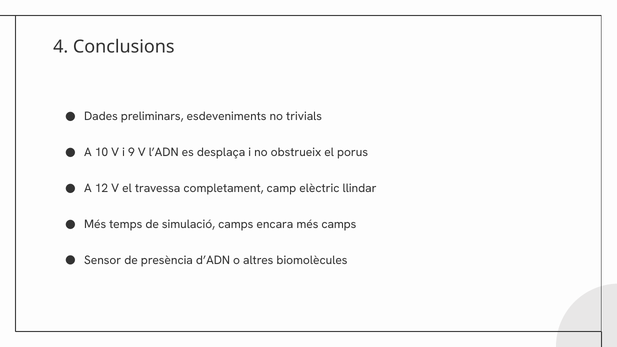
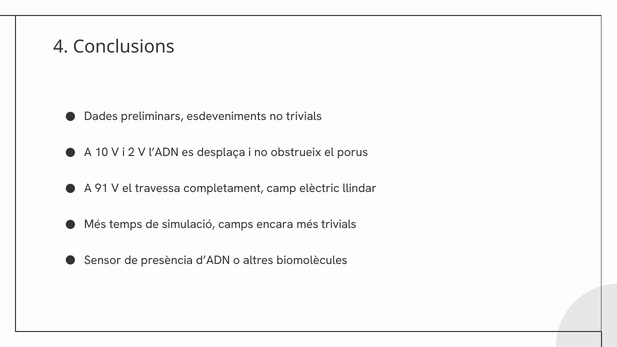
9: 9 -> 2
12: 12 -> 91
més camps: camps -> trivials
